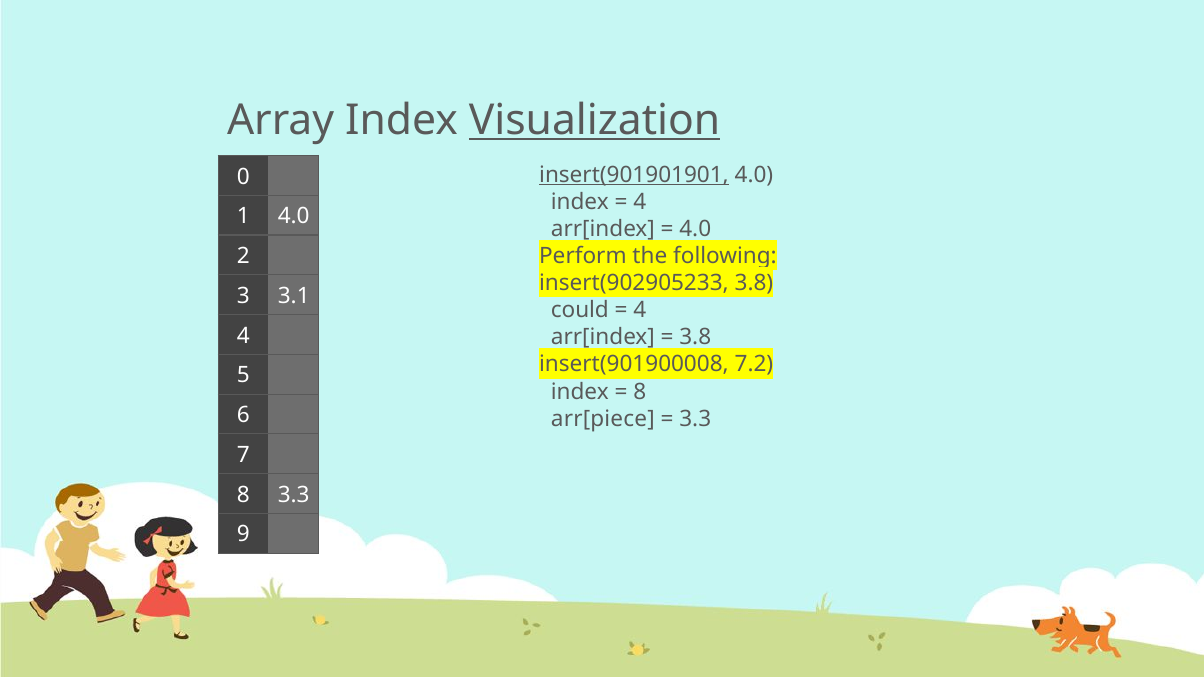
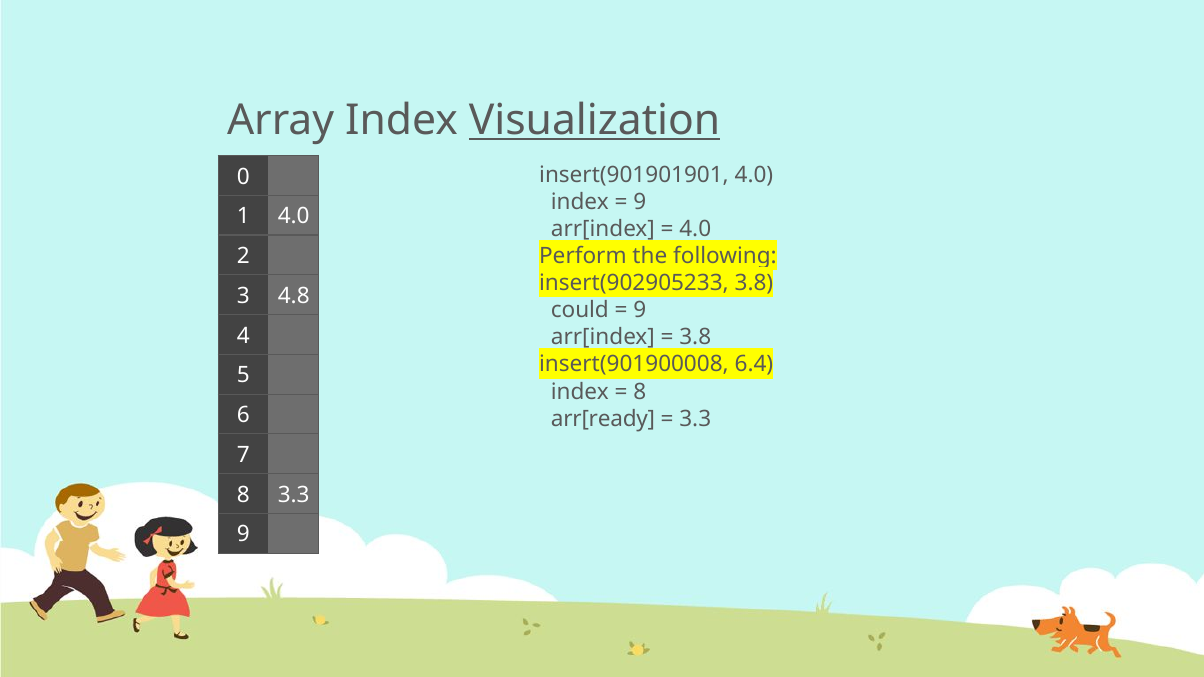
insert(901901901 underline: present -> none
4 at (640, 202): 4 -> 9
3.1: 3.1 -> 4.8
4 at (640, 310): 4 -> 9
7.2: 7.2 -> 6.4
arr[piece: arr[piece -> arr[ready
